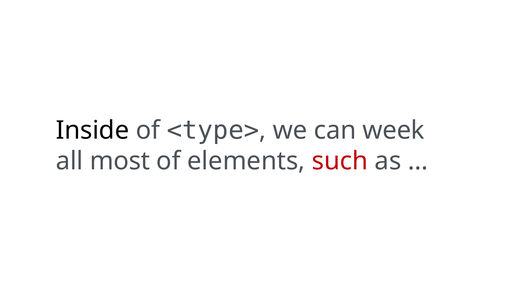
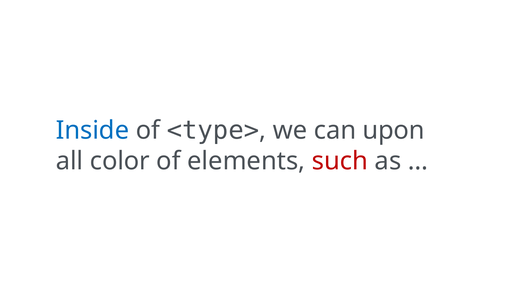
Inside colour: black -> blue
week: week -> upon
most: most -> color
